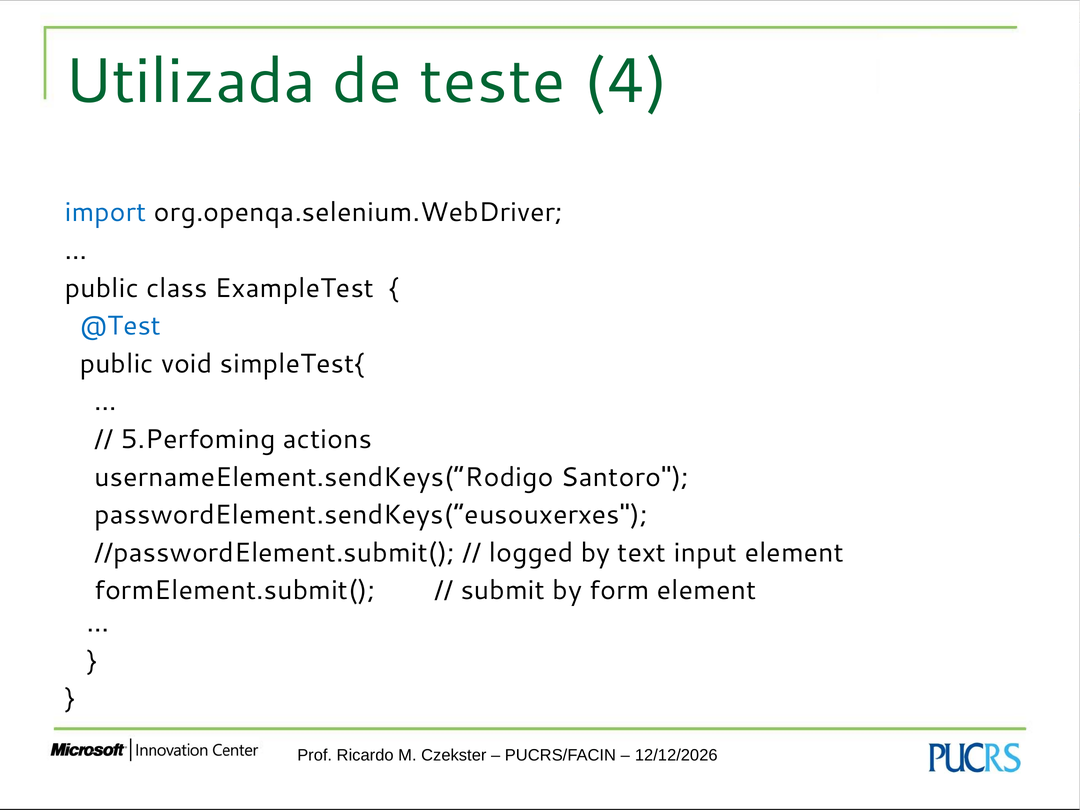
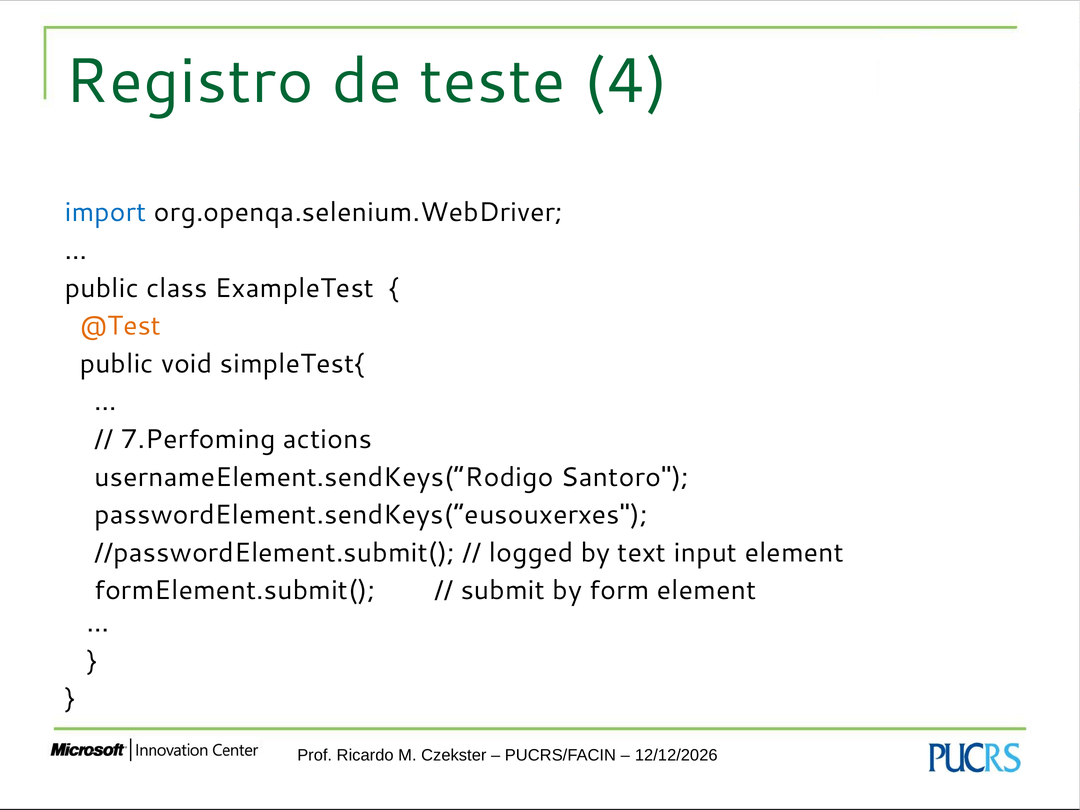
Utilizada: Utilizada -> Registro
@Test colour: blue -> orange
5.Perfoming: 5.Perfoming -> 7.Perfoming
